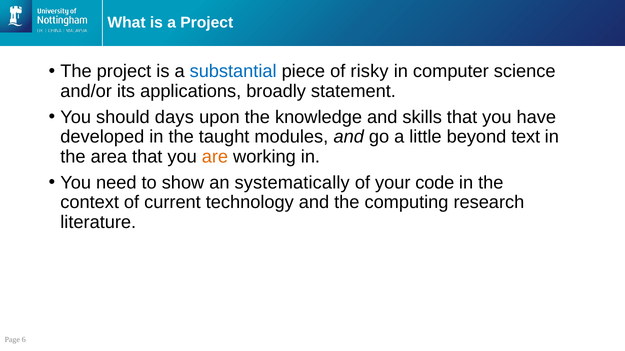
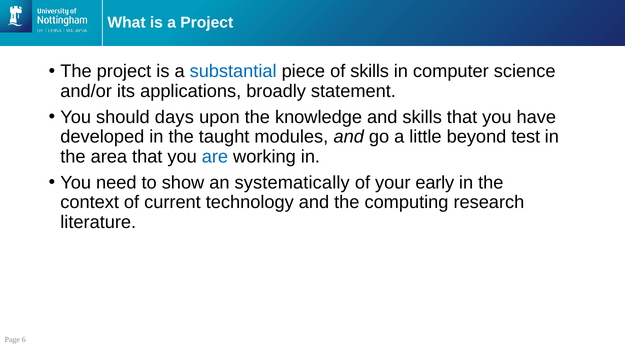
of risky: risky -> skills
text: text -> test
are colour: orange -> blue
code: code -> early
